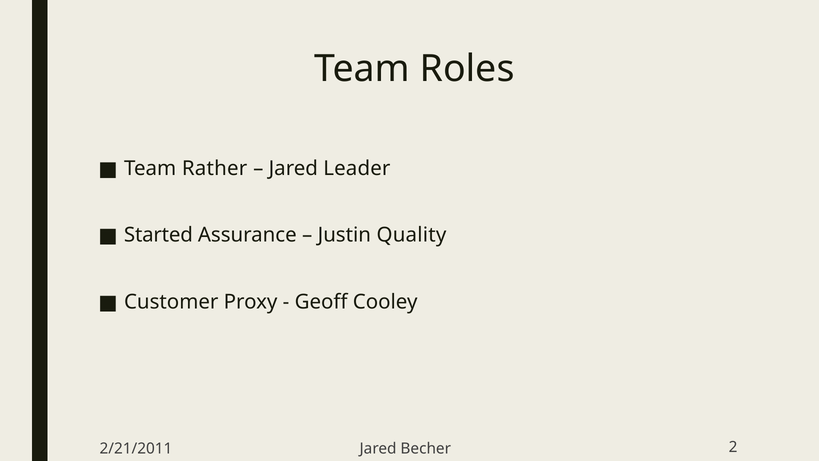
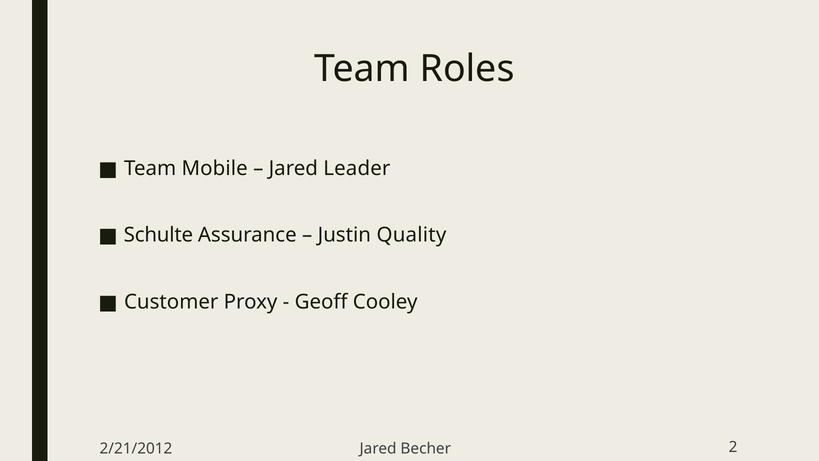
Rather: Rather -> Mobile
Started: Started -> Schulte
2/21/2011: 2/21/2011 -> 2/21/2012
